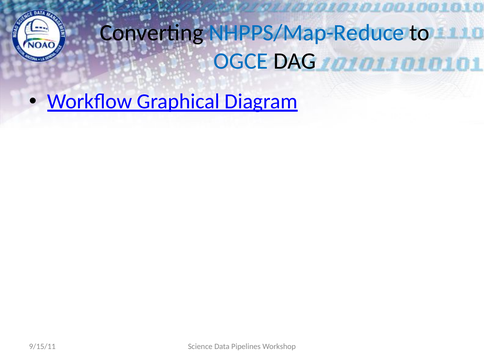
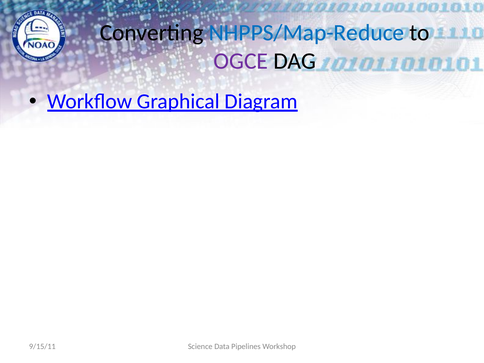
OGCE colour: blue -> purple
